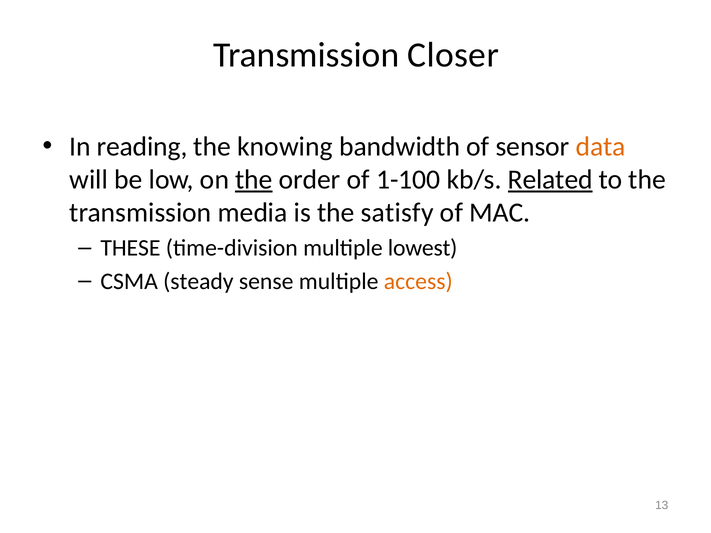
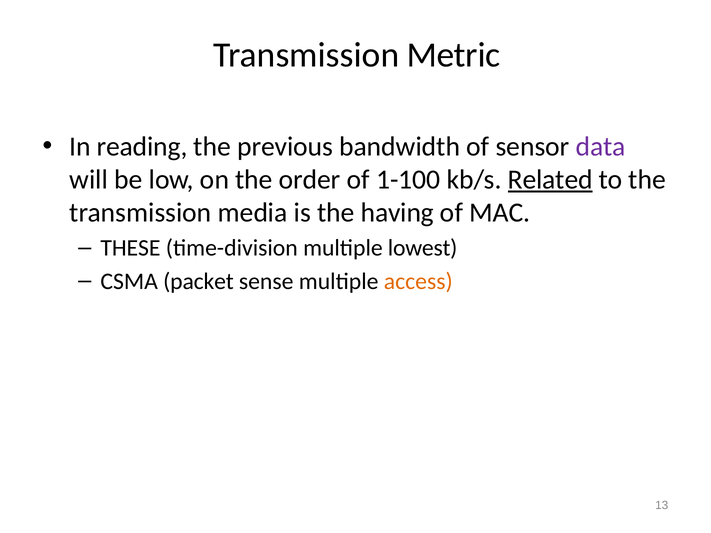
Closer: Closer -> Metric
knowing: knowing -> previous
data colour: orange -> purple
the at (254, 180) underline: present -> none
satisfy: satisfy -> having
steady: steady -> packet
